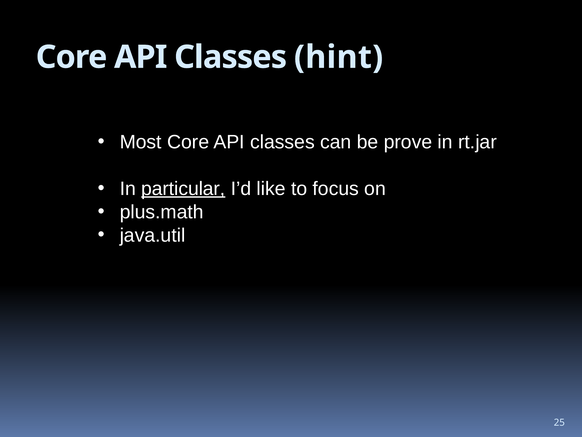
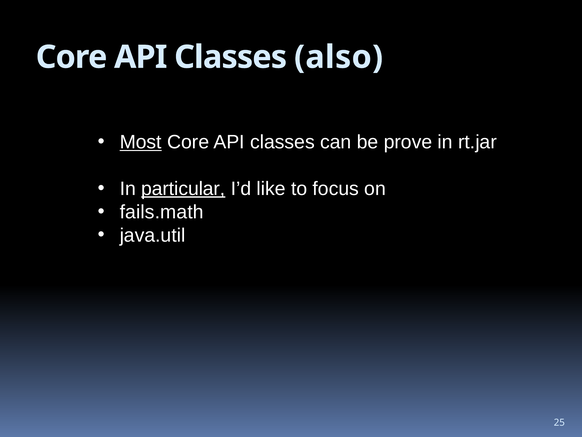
hint: hint -> also
Most underline: none -> present
plus.math: plus.math -> fails.math
